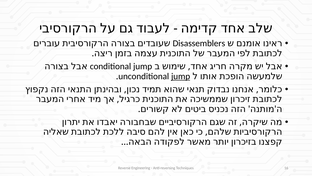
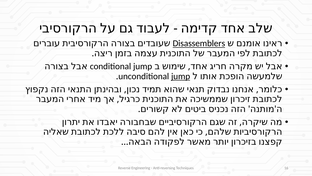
Disassemblers underline: none -> present
